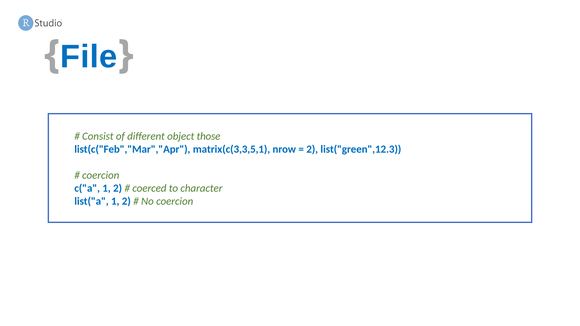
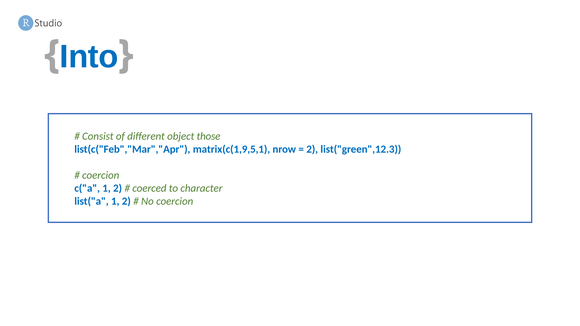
File: File -> Into
matrix(c(3,3,5,1: matrix(c(3,3,5,1 -> matrix(c(1,9,5,1
